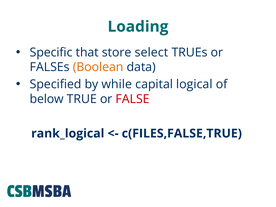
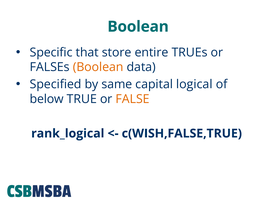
Loading at (138, 27): Loading -> Boolean
select: select -> entire
while: while -> same
FALSE colour: red -> orange
c(FILES,FALSE,TRUE: c(FILES,FALSE,TRUE -> c(WISH,FALSE,TRUE
